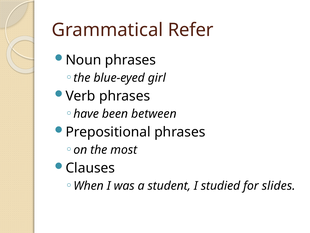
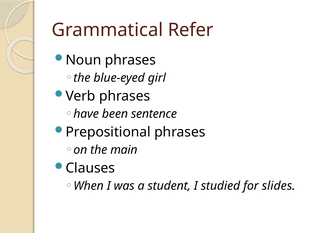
between: between -> sentence
most: most -> main
